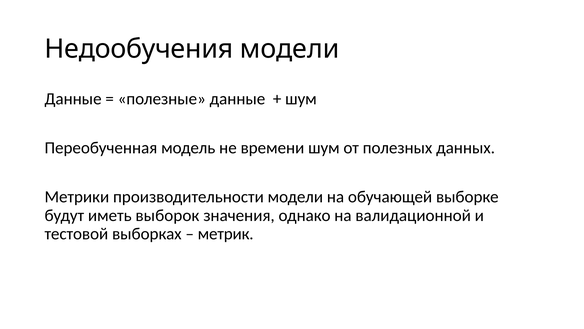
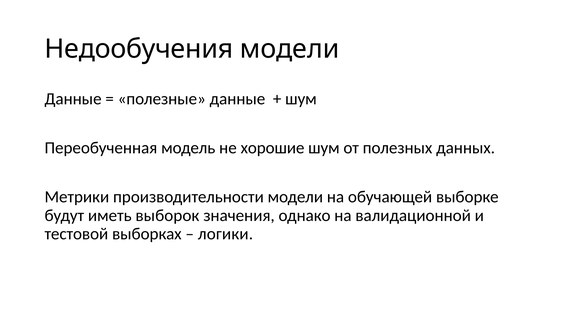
времени: времени -> хорошие
метрик: метрик -> логики
